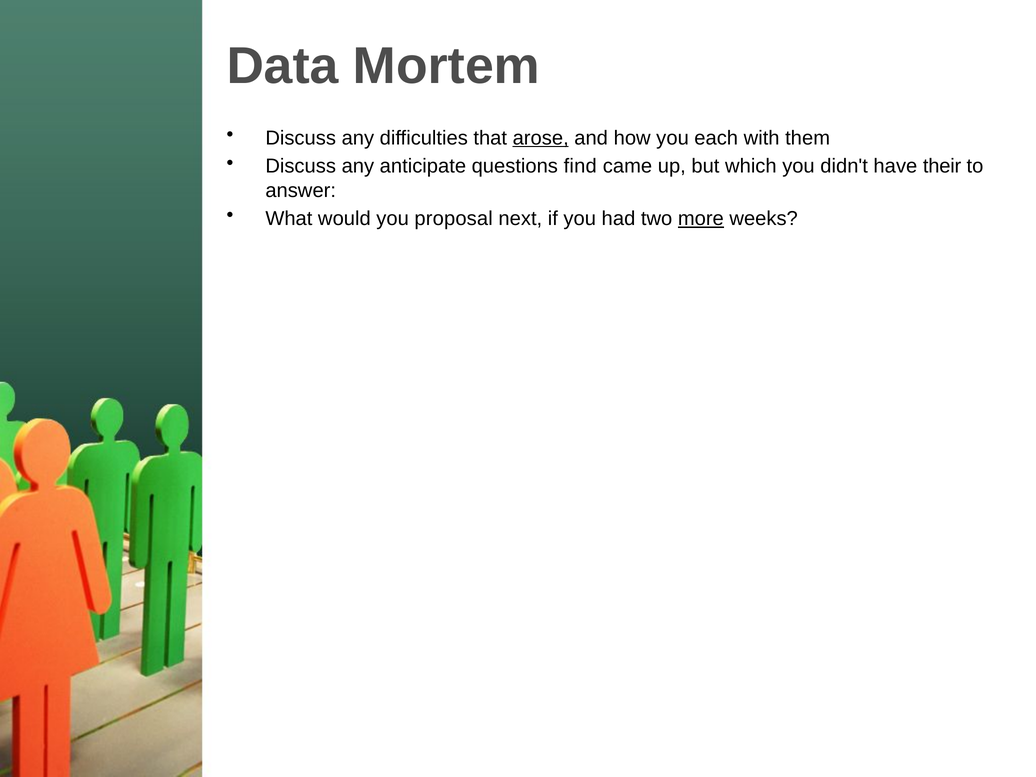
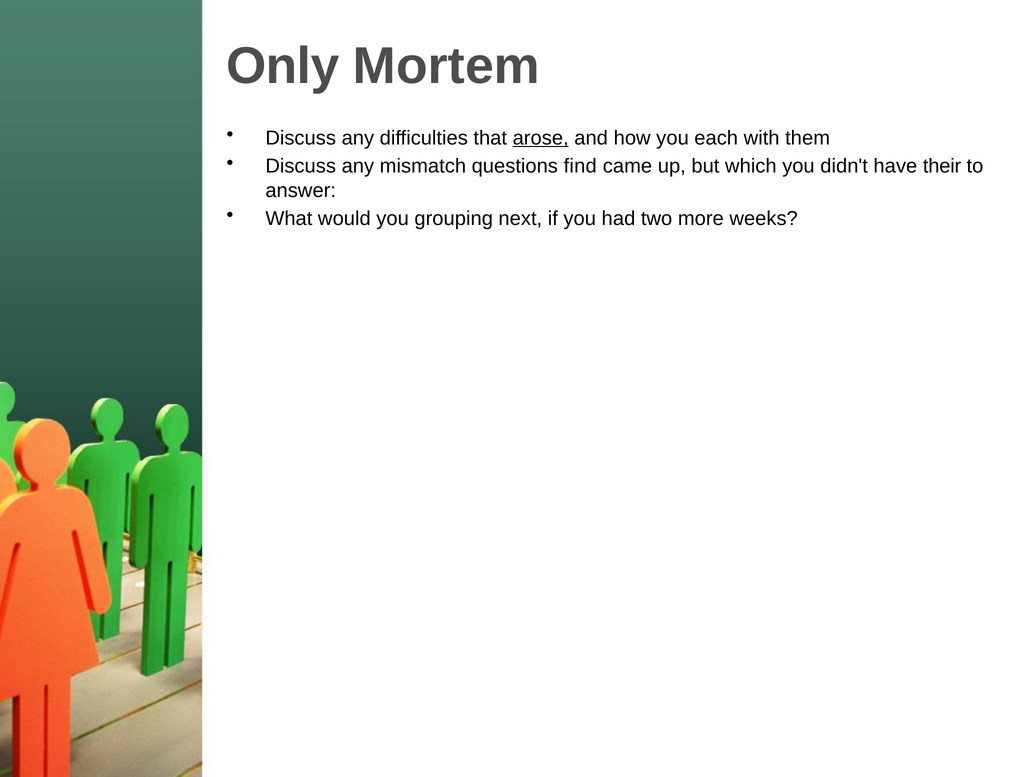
Data: Data -> Only
anticipate: anticipate -> mismatch
proposal: proposal -> grouping
more underline: present -> none
